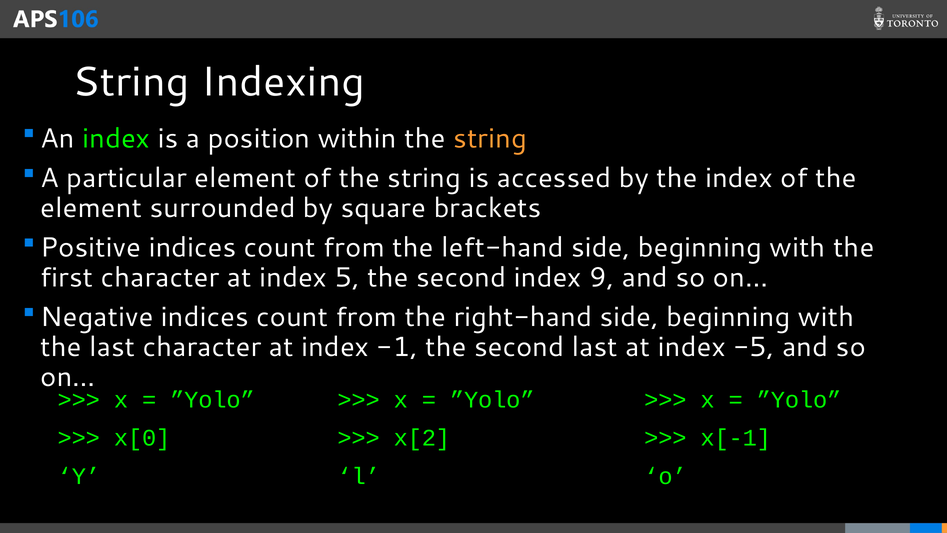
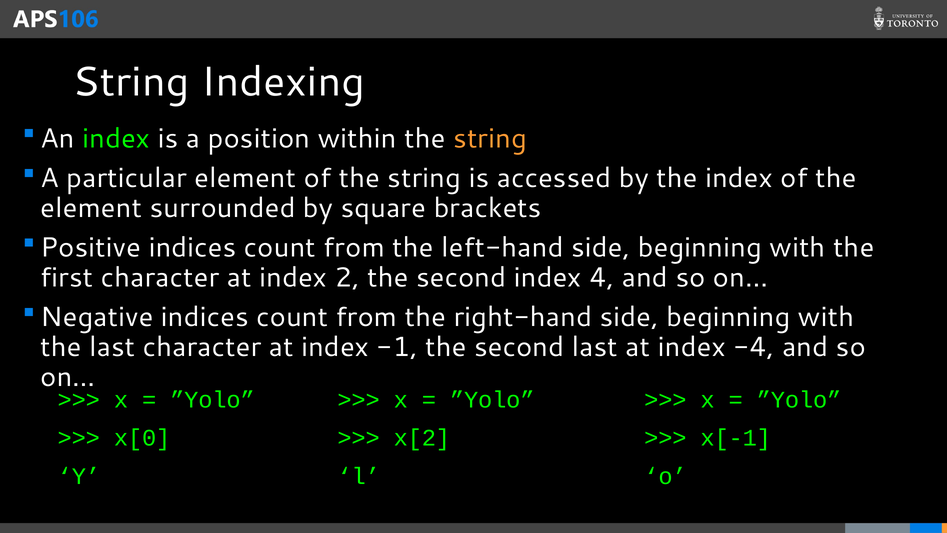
5: 5 -> 2
9: 9 -> 4
-5: -5 -> -4
